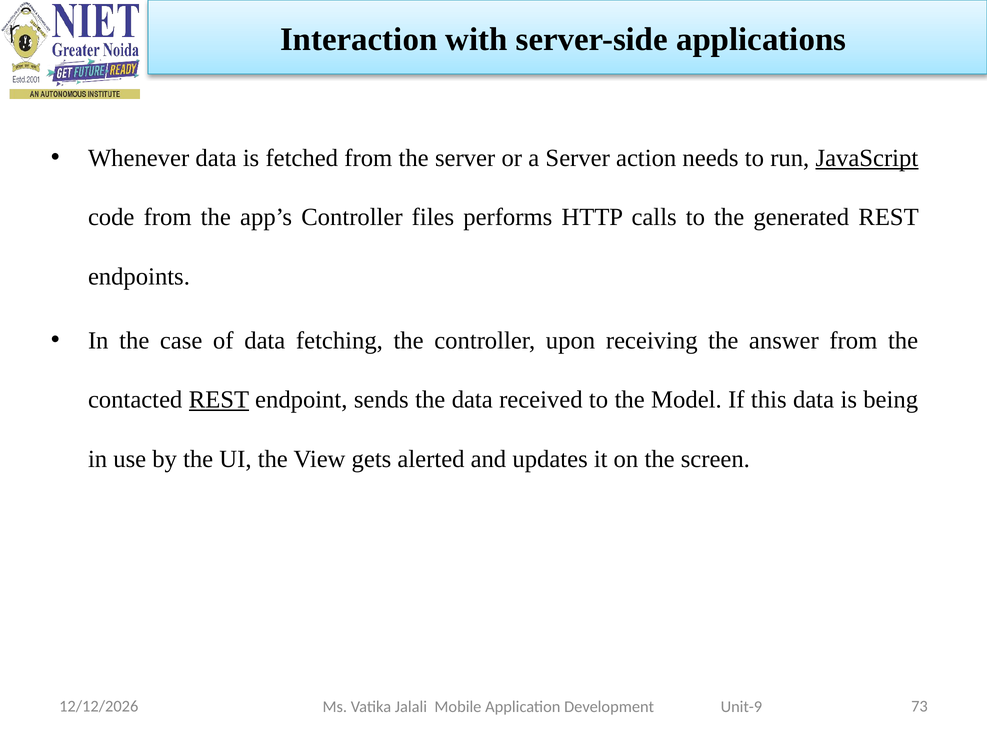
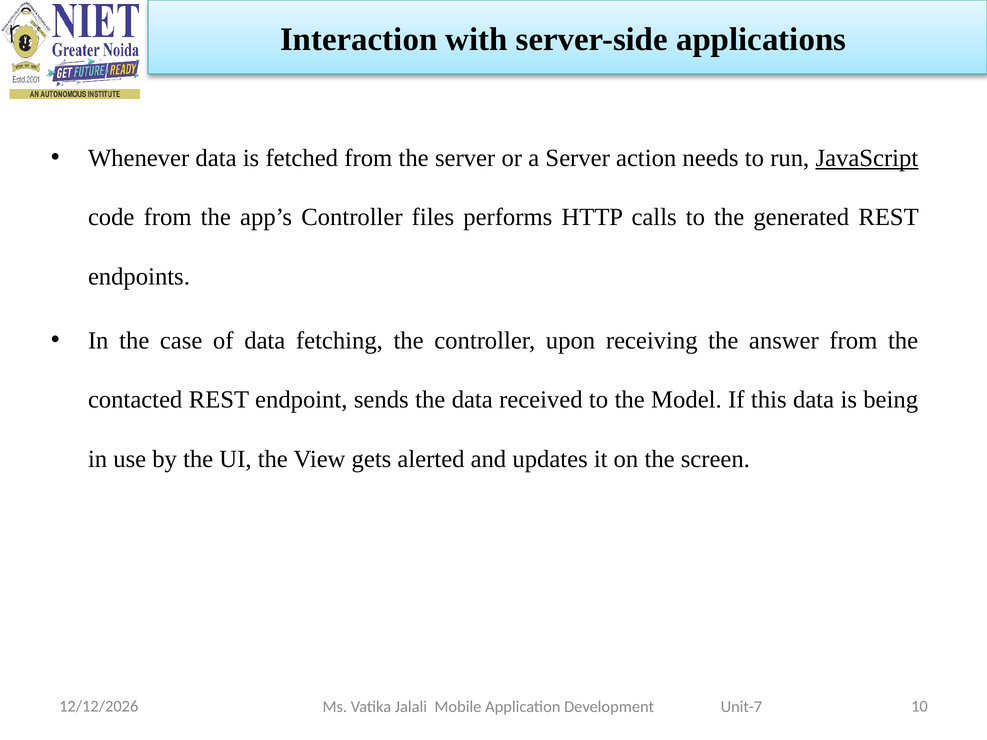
REST at (219, 400) underline: present -> none
73: 73 -> 10
Unit-9: Unit-9 -> Unit-7
